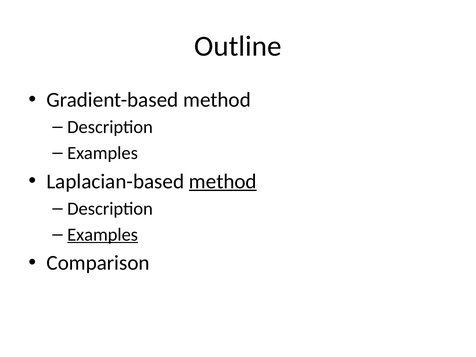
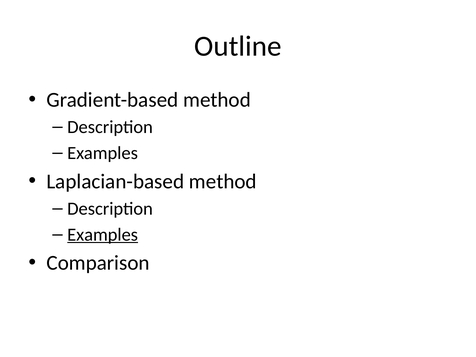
method at (223, 181) underline: present -> none
